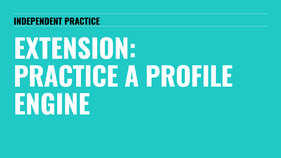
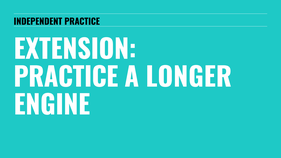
PROFILE: PROFILE -> LONGER
